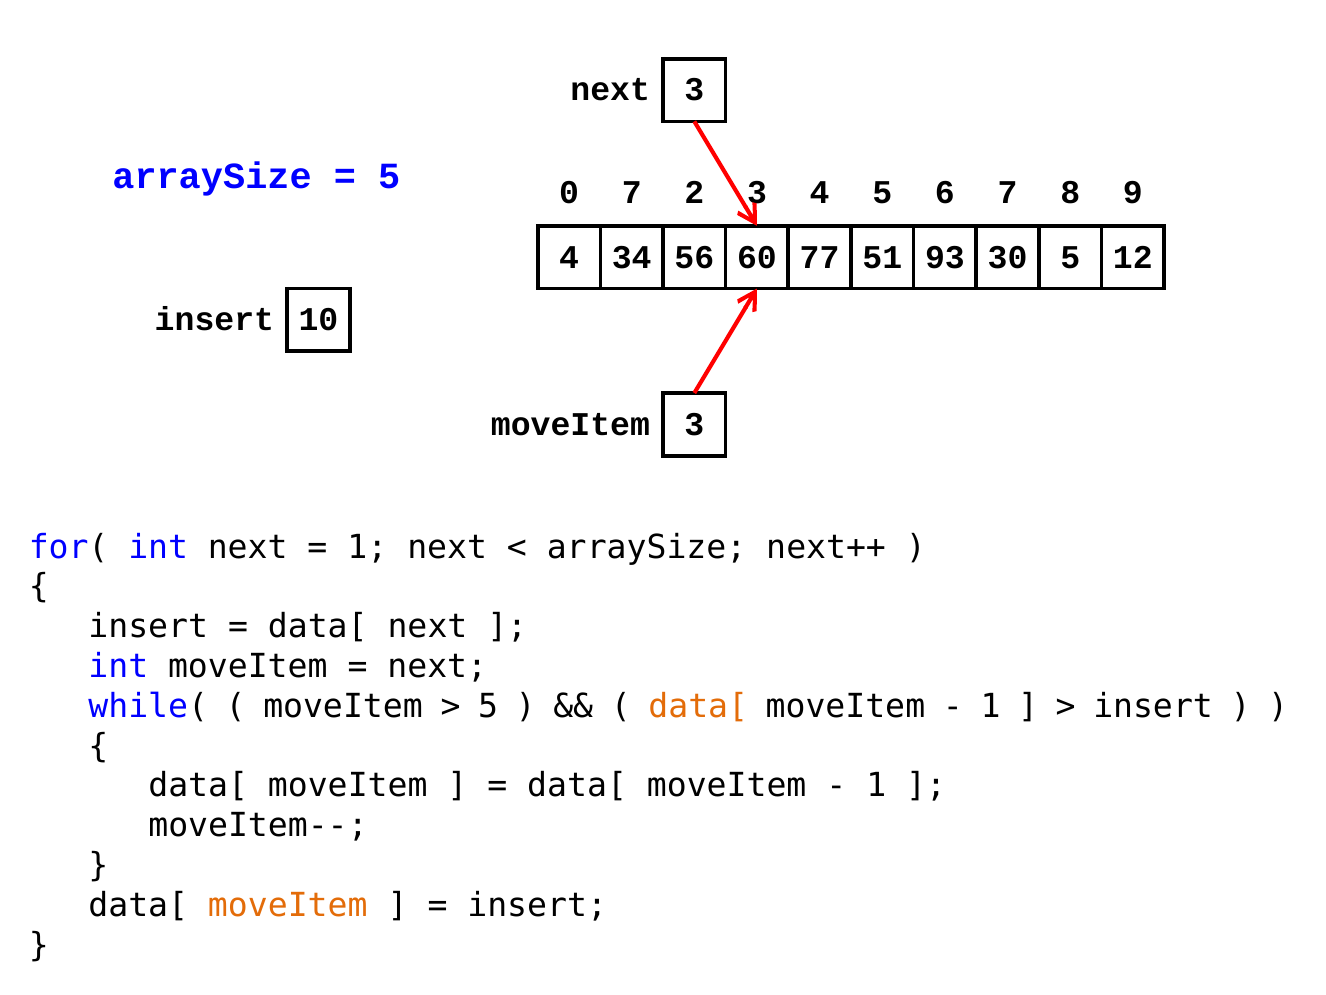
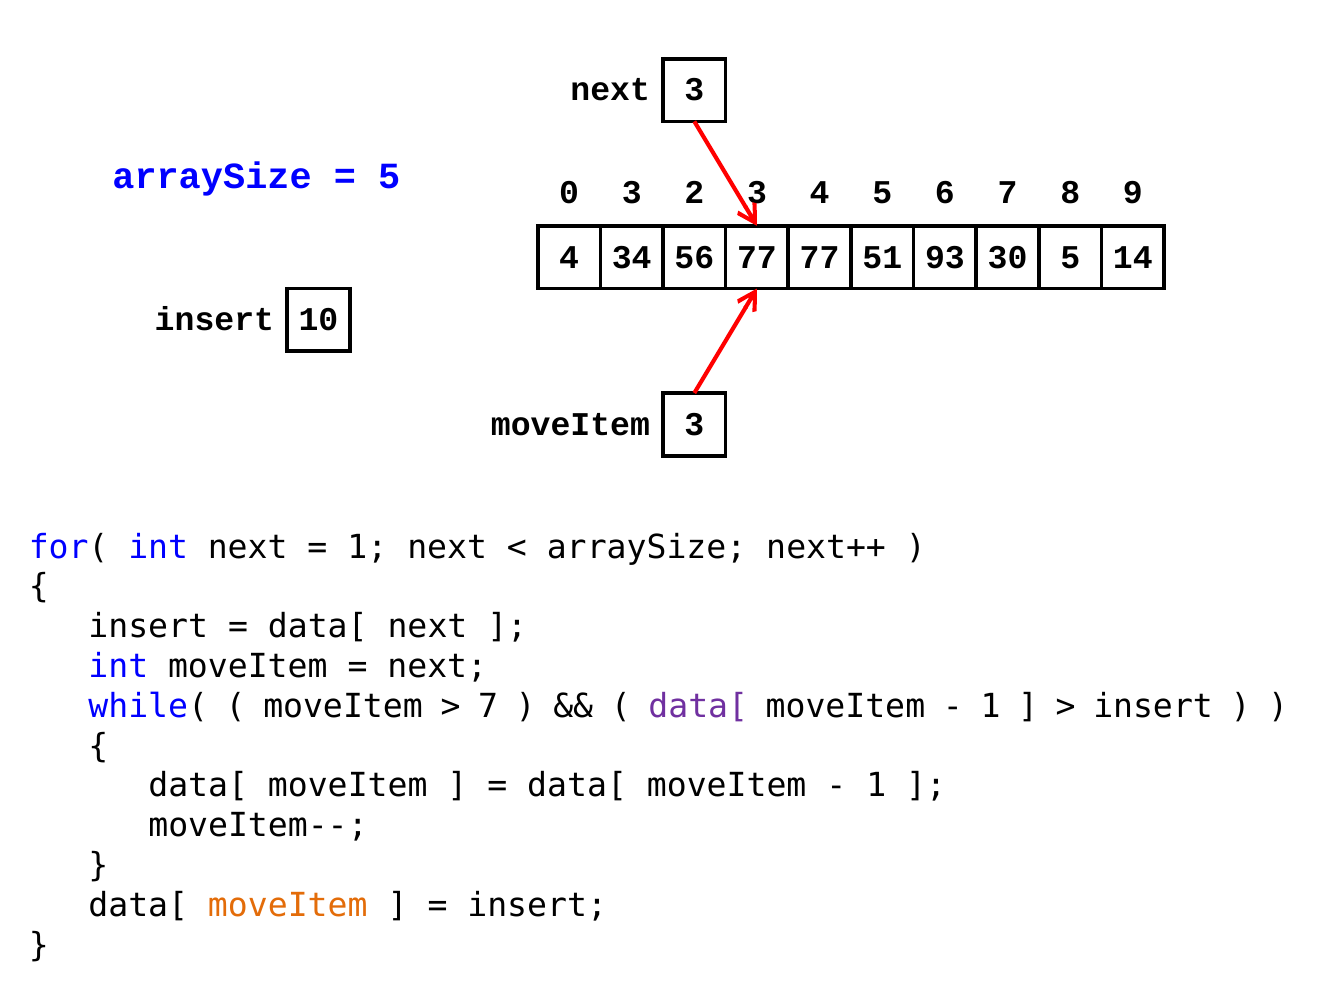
0 7: 7 -> 3
56 60: 60 -> 77
12: 12 -> 14
5 at (488, 706): 5 -> 7
data[ at (698, 706) colour: orange -> purple
